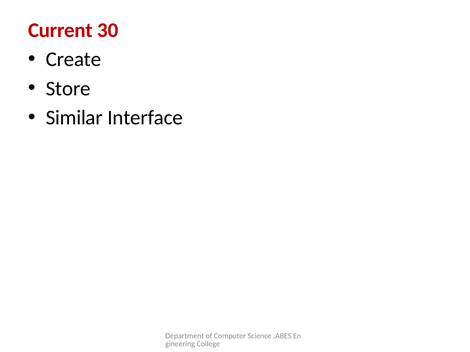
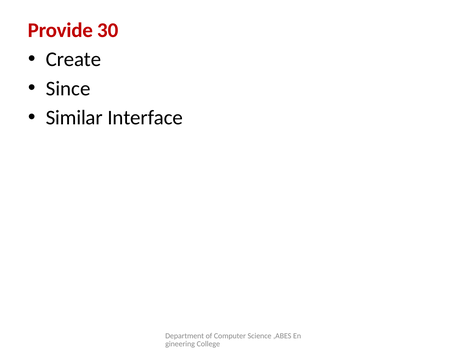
Current: Current -> Provide
Store: Store -> Since
